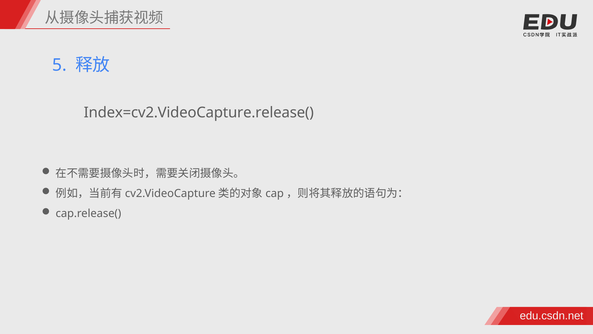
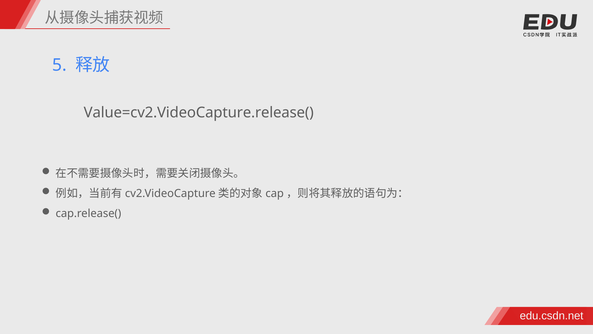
Index=cv2.VideoCapture.release(: Index=cv2.VideoCapture.release( -> Value=cv2.VideoCapture.release(
